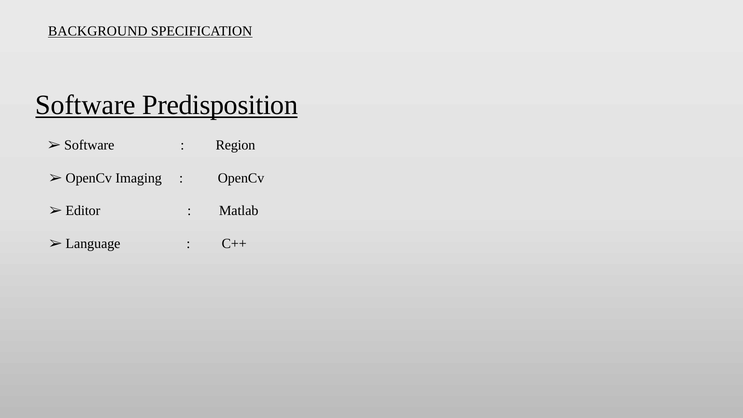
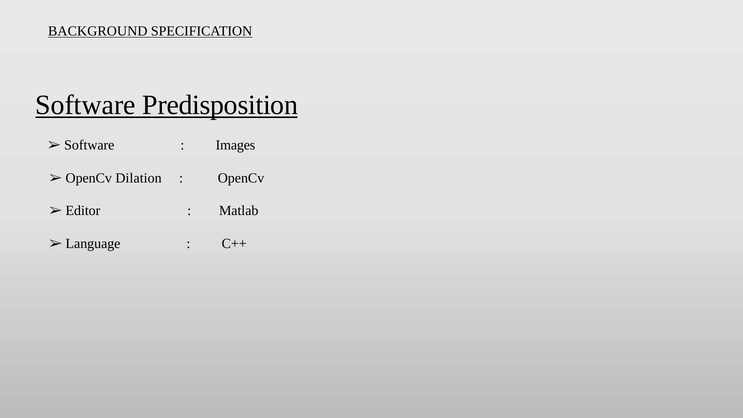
Region: Region -> Images
Imaging: Imaging -> Dilation
